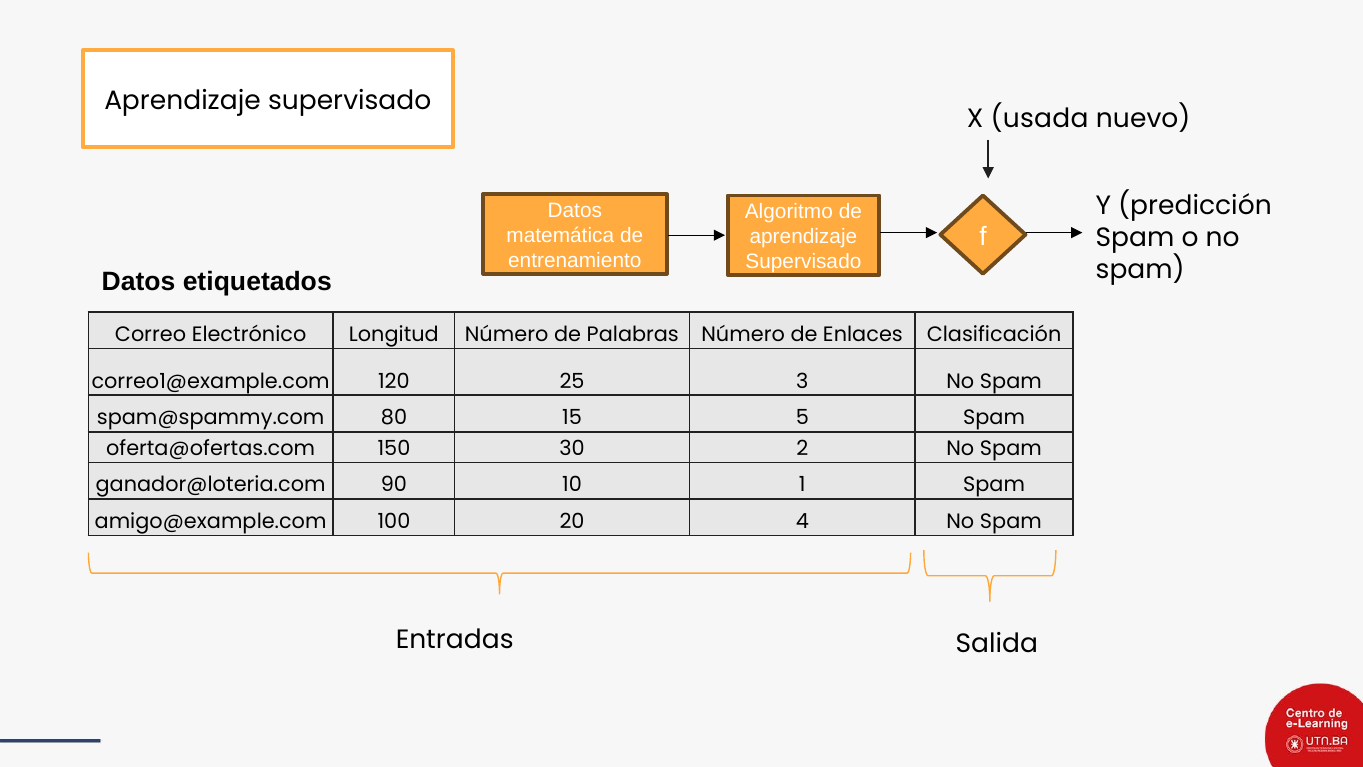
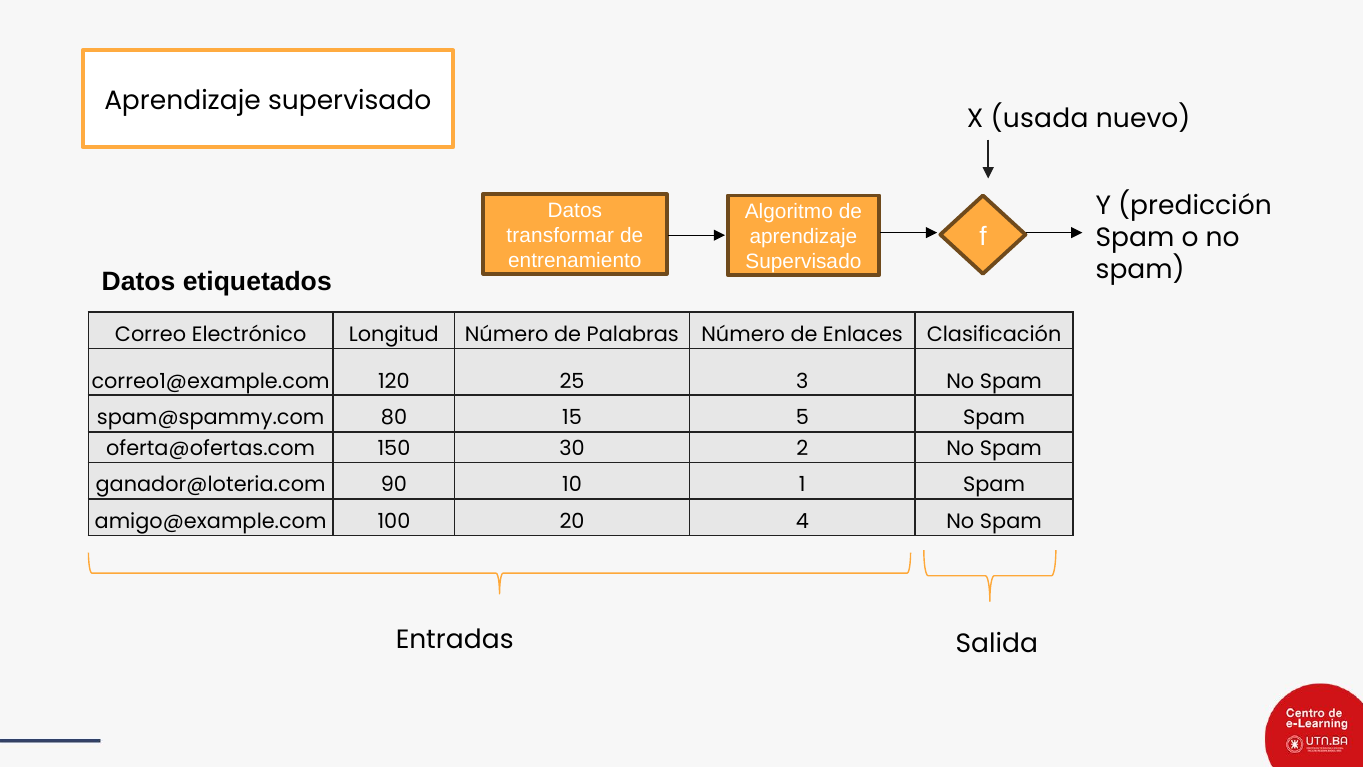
matemática: matemática -> transformar
